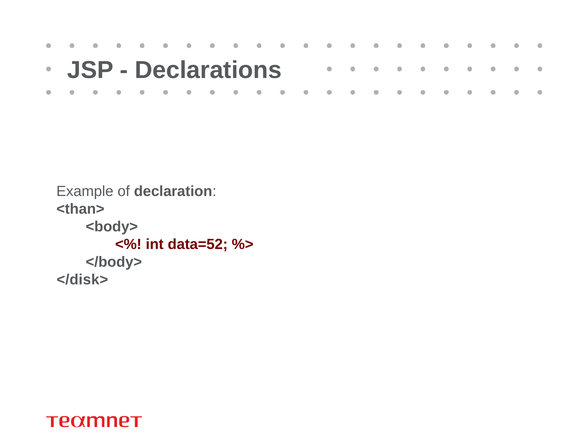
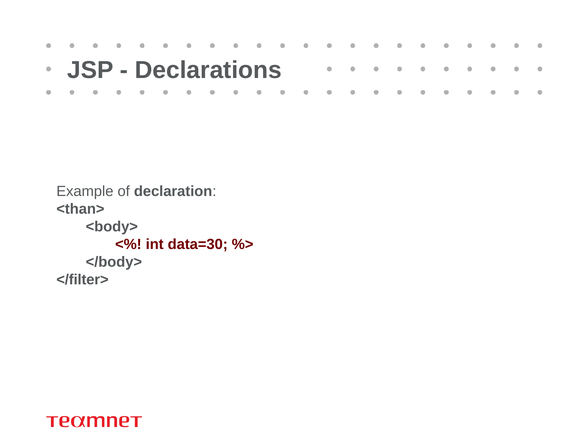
data=52: data=52 -> data=30
</disk>: </disk> -> </filter>
